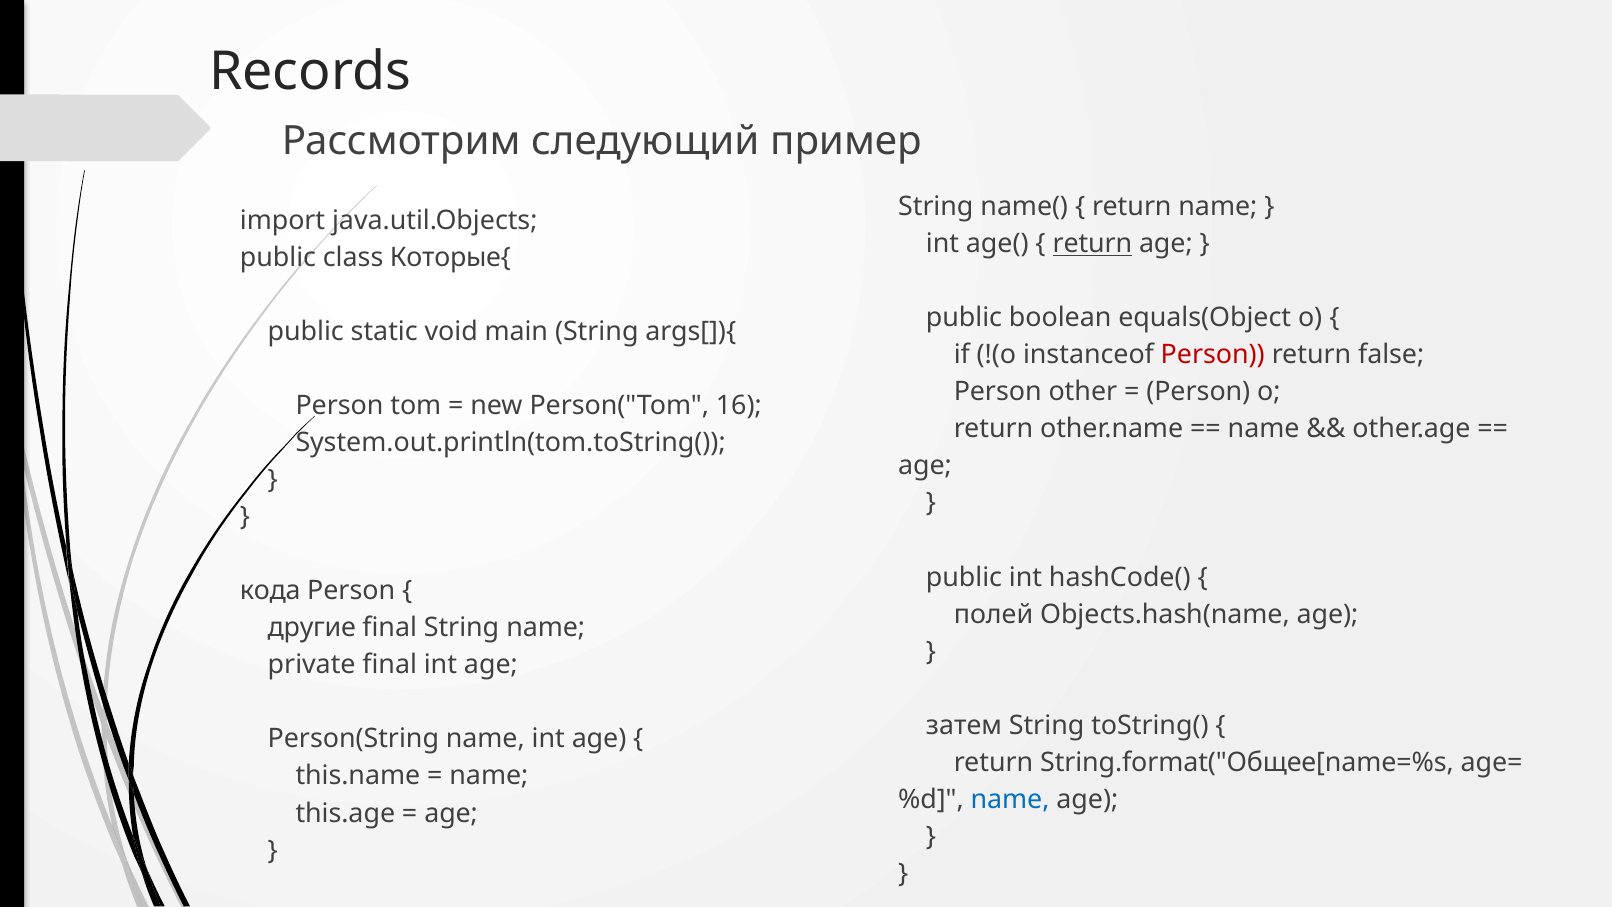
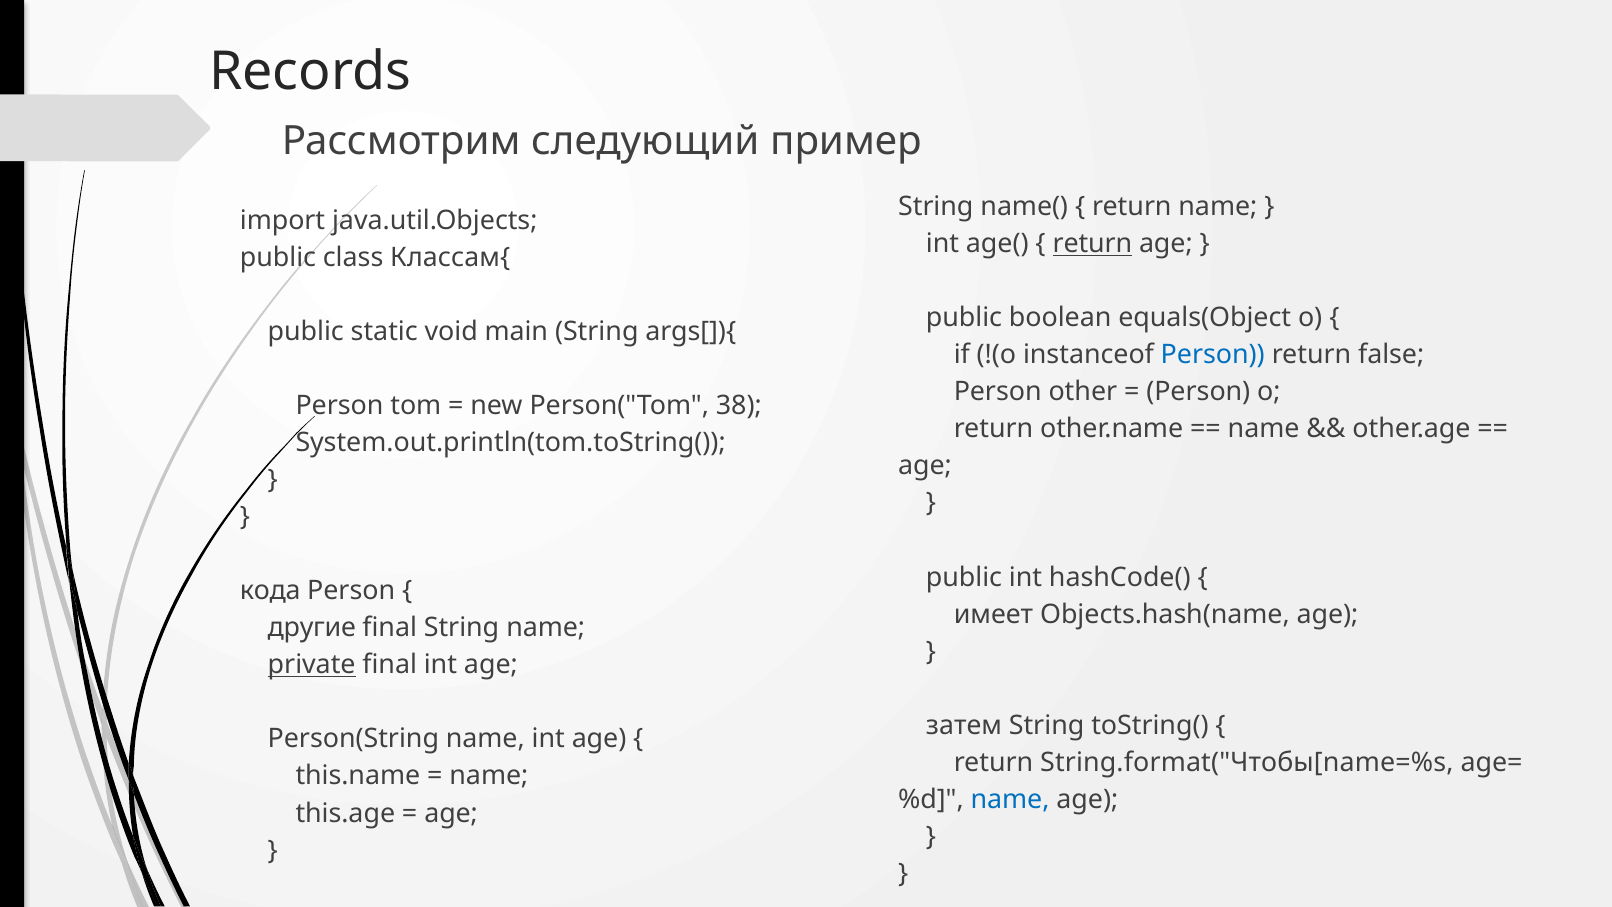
Которые{: Которые{ -> Классам{
Person at (1213, 355) colour: red -> blue
16: 16 -> 38
полей: полей -> имеет
private underline: none -> present
String.format("Общее[name=%s: String.format("Общее[name=%s -> String.format("Чтобы[name=%s
